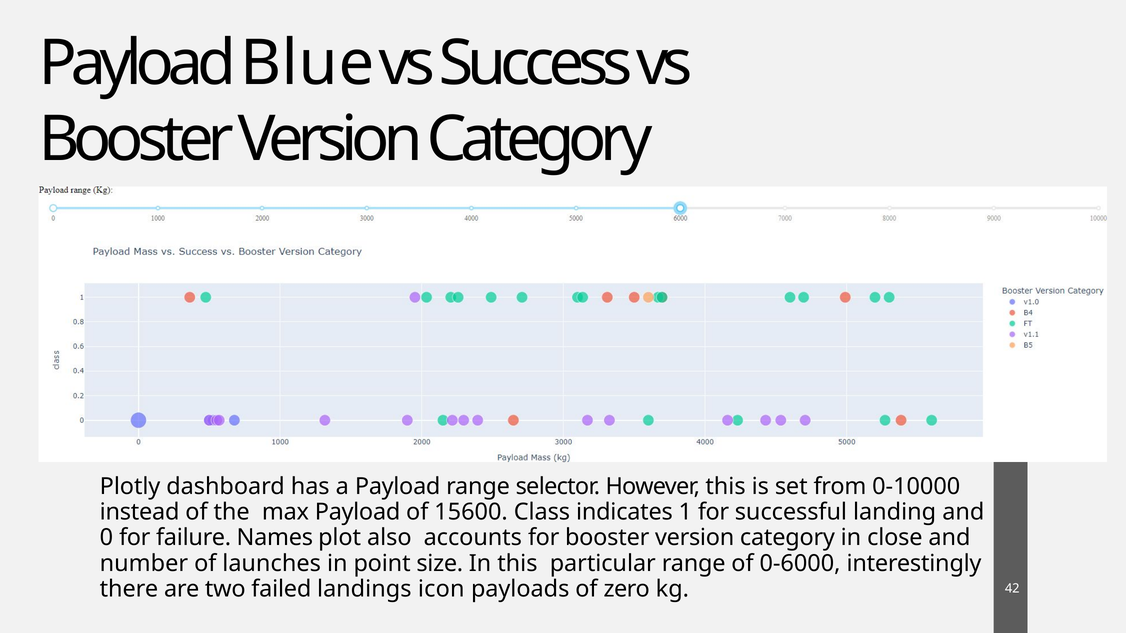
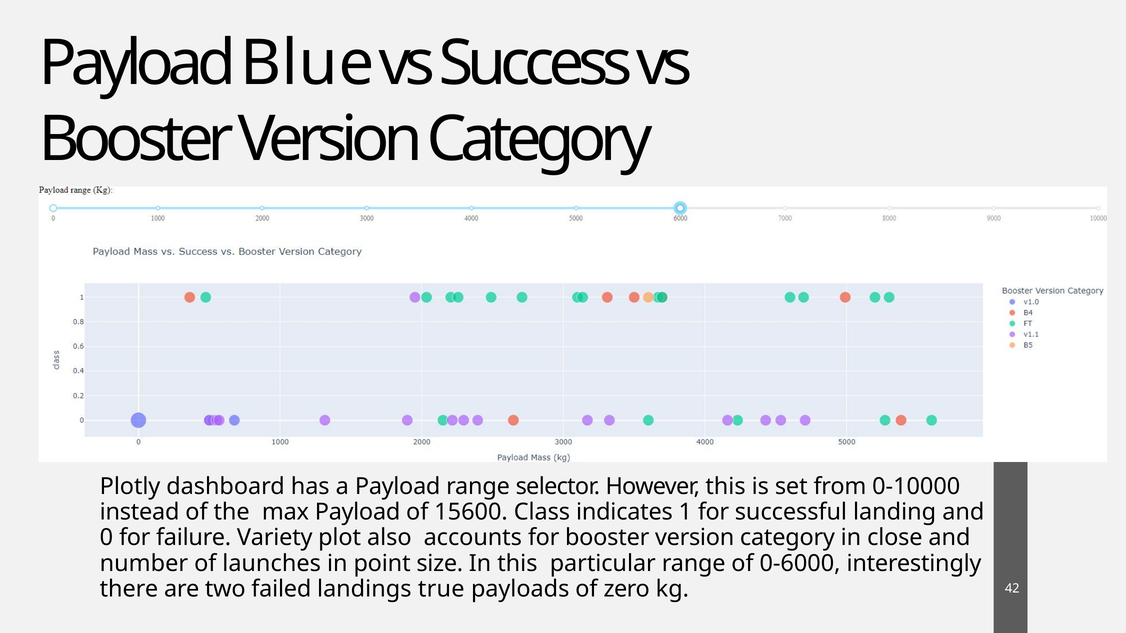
Names: Names -> Variety
icon: icon -> true
